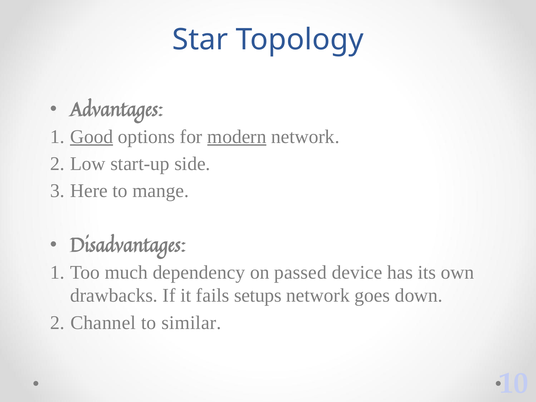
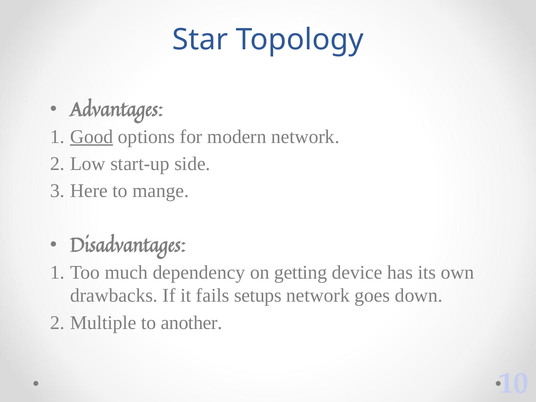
modern underline: present -> none
passed: passed -> getting
Channel: Channel -> Multiple
similar: similar -> another
